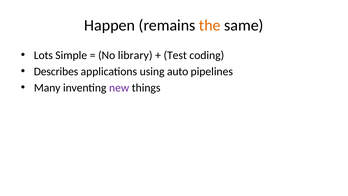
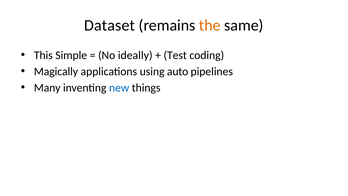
Happen: Happen -> Dataset
Lots: Lots -> This
library: library -> ideally
Describes: Describes -> Magically
new colour: purple -> blue
